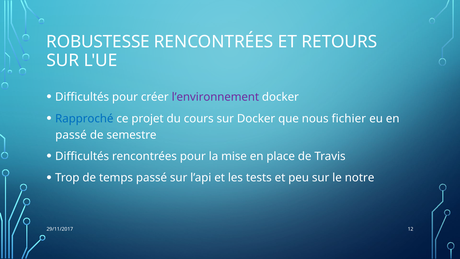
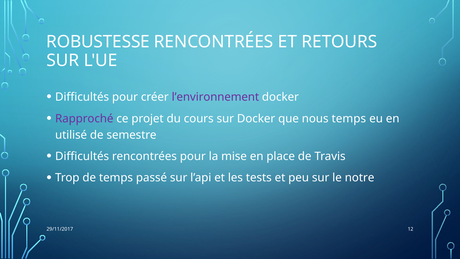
Rapproché colour: blue -> purple
nous fichier: fichier -> temps
passé at (71, 135): passé -> utilisé
